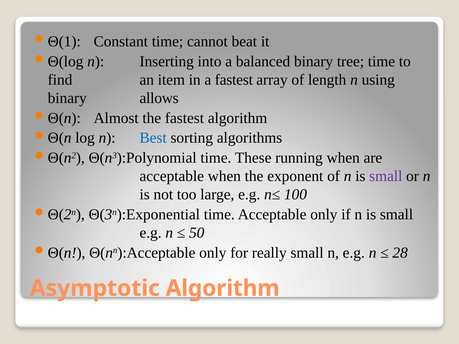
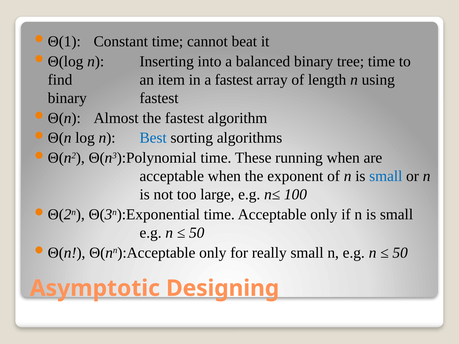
binary allows: allows -> fastest
small at (386, 176) colour: purple -> blue
28 at (400, 253): 28 -> 50
Asymptotic Algorithm: Algorithm -> Designing
